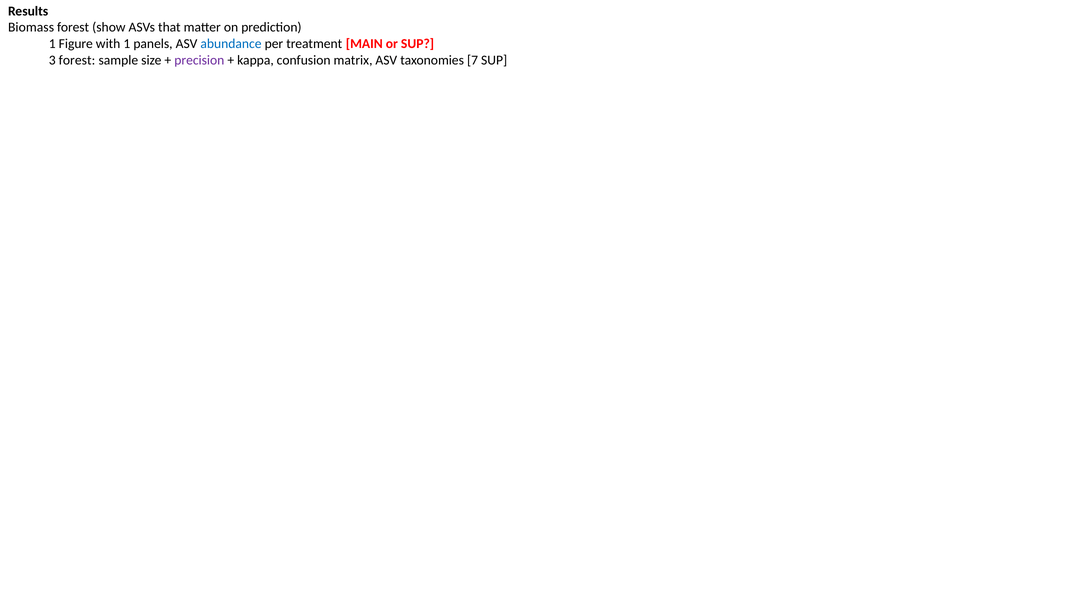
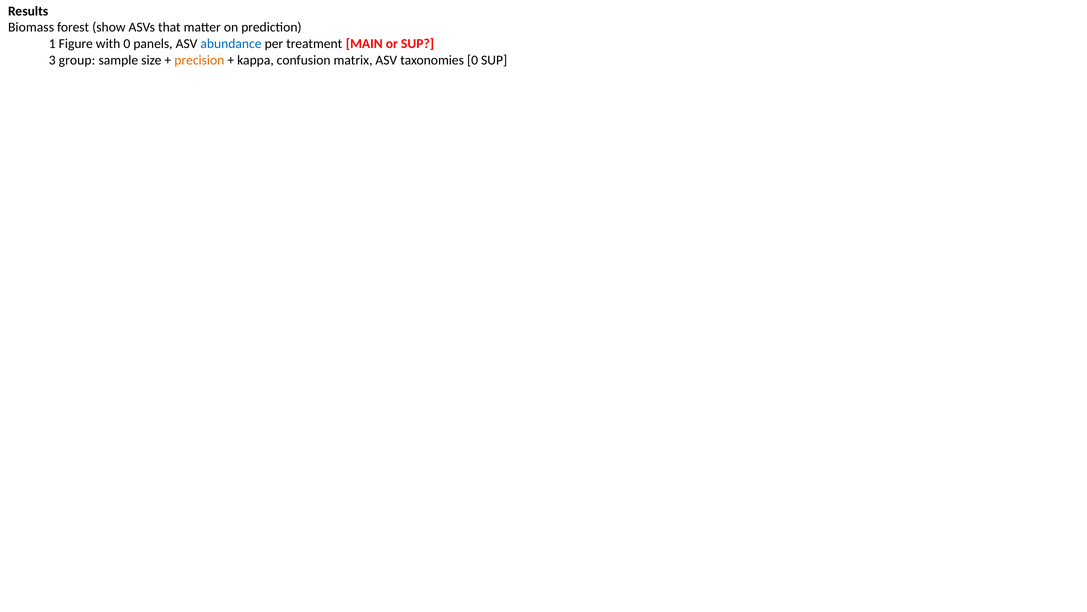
with 1: 1 -> 0
3 forest: forest -> group
precision colour: purple -> orange
taxonomies 7: 7 -> 0
